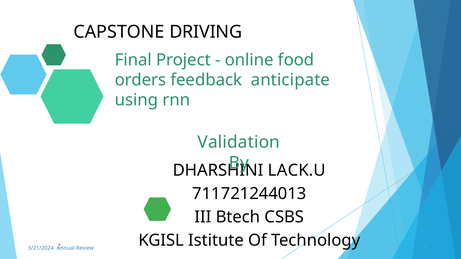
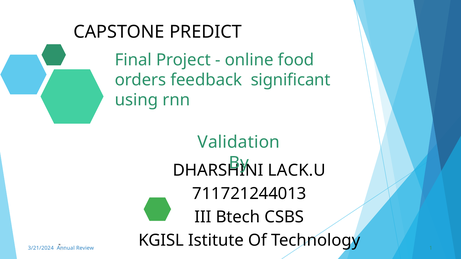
DRIVING: DRIVING -> PREDICT
anticipate: anticipate -> significant
